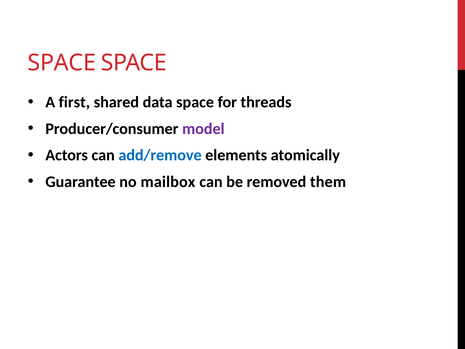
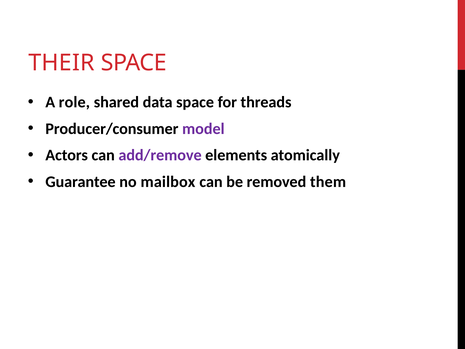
SPACE at (62, 63): SPACE -> THEIR
first: first -> role
add/remove colour: blue -> purple
